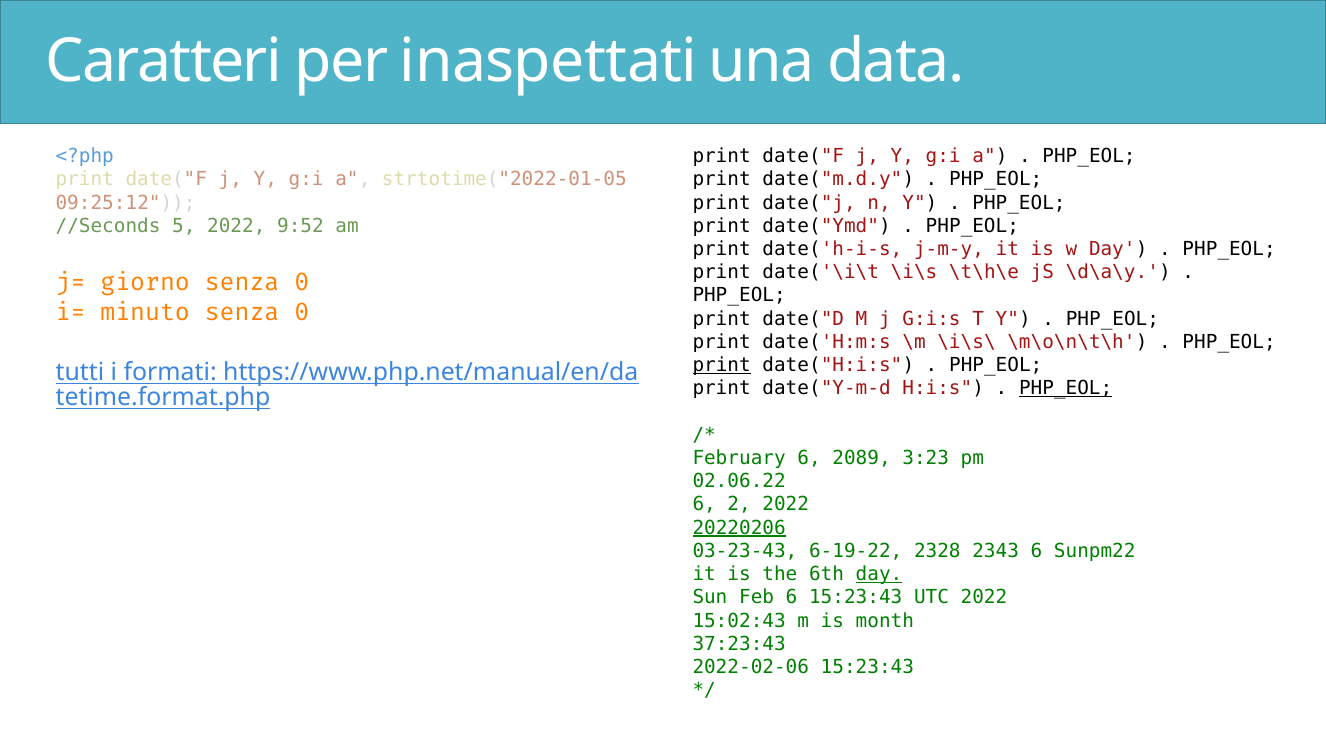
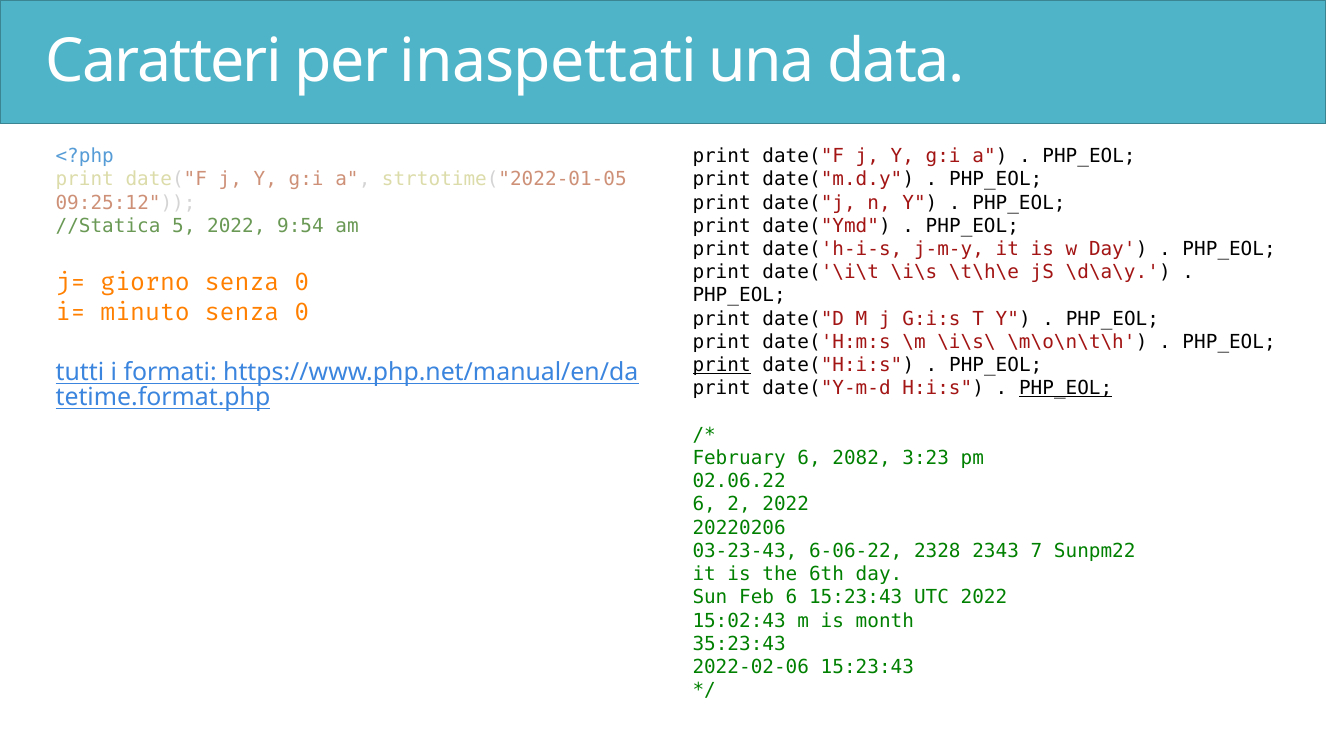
//Seconds: //Seconds -> //Statica
9:52: 9:52 -> 9:54
2089: 2089 -> 2082
20220206 underline: present -> none
6-19-22: 6-19-22 -> 6-06-22
2343 6: 6 -> 7
day at (879, 574) underline: present -> none
37:23:43: 37:23:43 -> 35:23:43
